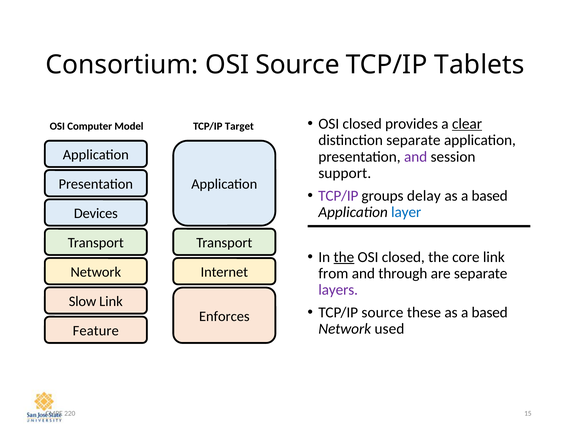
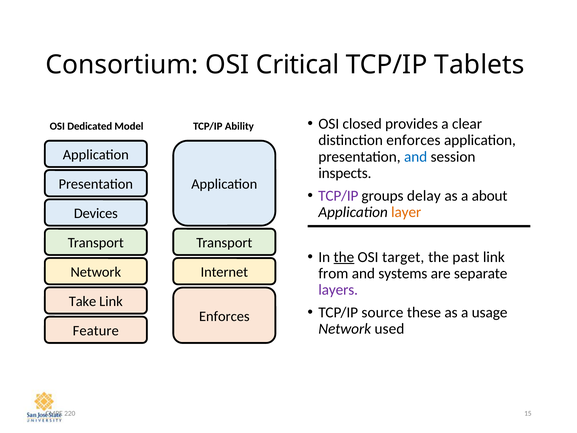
OSI Source: Source -> Critical
Computer: Computer -> Dedicated
Target: Target -> Ability
clear underline: present -> none
distinction separate: separate -> enforces
and at (416, 157) colour: purple -> blue
support: support -> inspects
based at (490, 196): based -> about
layer colour: blue -> orange
closed at (403, 257): closed -> target
core: core -> past
through: through -> systems
Slow: Slow -> Take
these as a based: based -> usage
